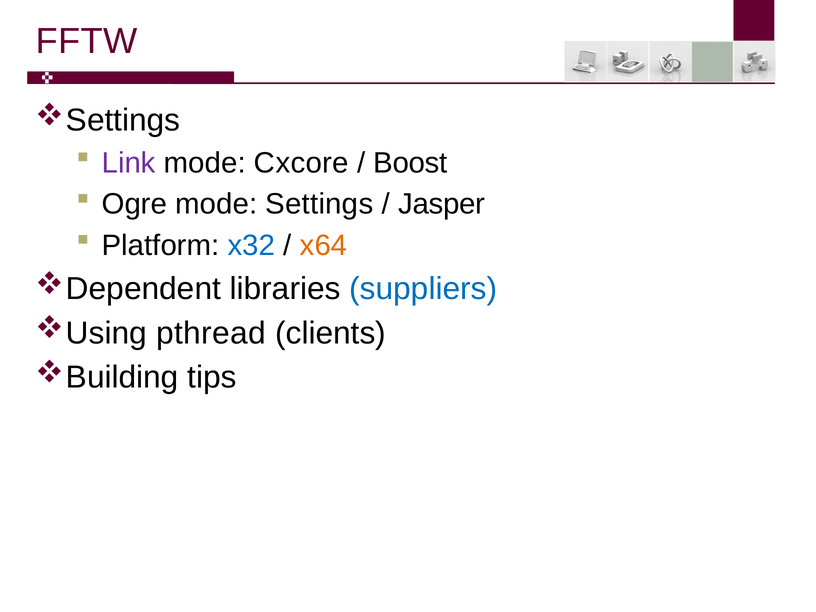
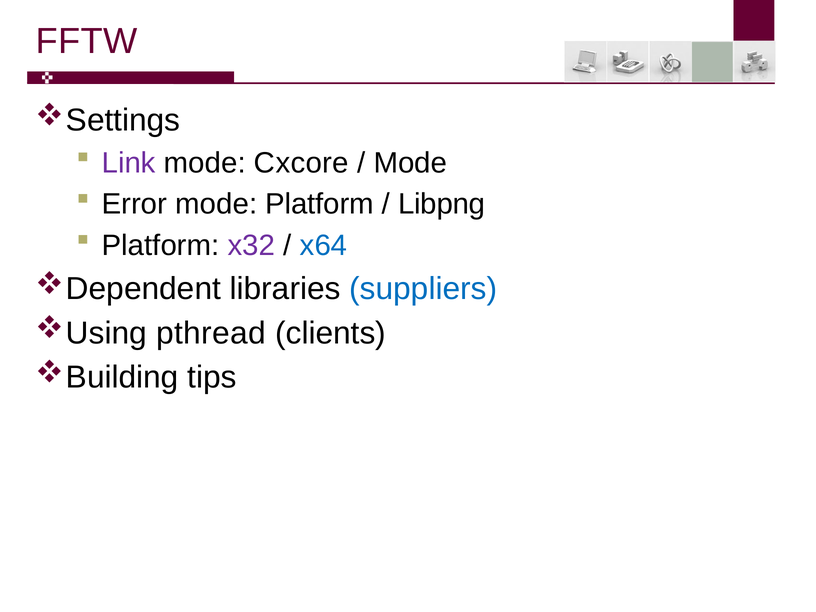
Boost at (411, 163): Boost -> Mode
Ogre: Ogre -> Error
mode Settings: Settings -> Platform
Jasper: Jasper -> Libpng
x32 colour: blue -> purple
x64 colour: orange -> blue
